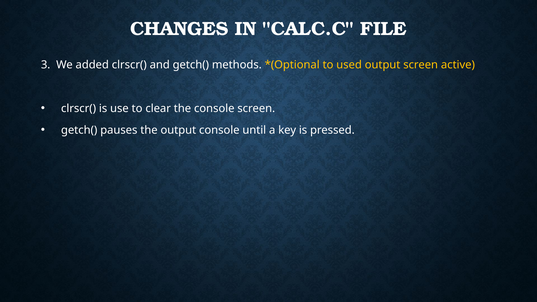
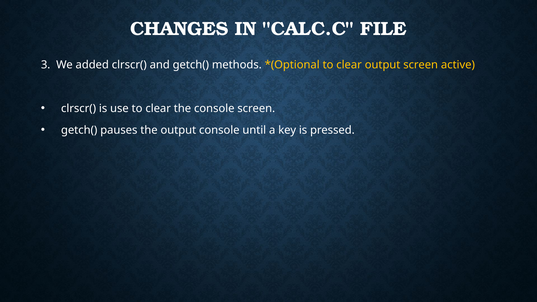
used at (349, 65): used -> clear
